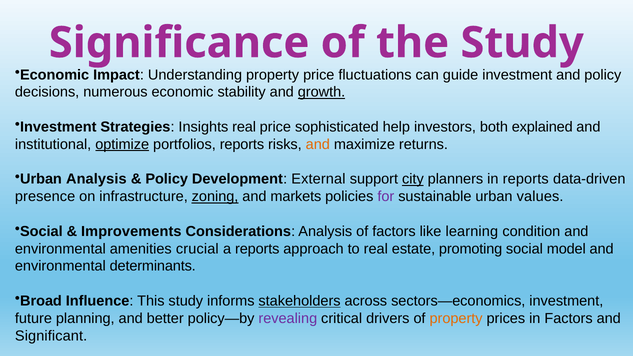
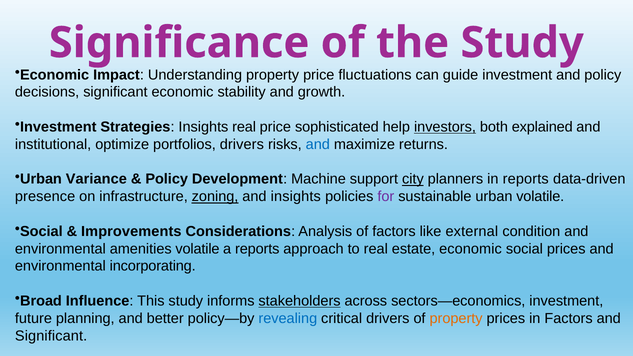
decisions numerous: numerous -> significant
growth underline: present -> none
investors underline: none -> present
optimize underline: present -> none
portfolios reports: reports -> drivers
and at (318, 144) colour: orange -> blue
Urban Analysis: Analysis -> Variance
External: External -> Machine
and markets: markets -> insights
urban values: values -> volatile
learning: learning -> external
amenities crucial: crucial -> volatile
estate promoting: promoting -> economic
social model: model -> prices
determinants: determinants -> incorporating
revealing colour: purple -> blue
